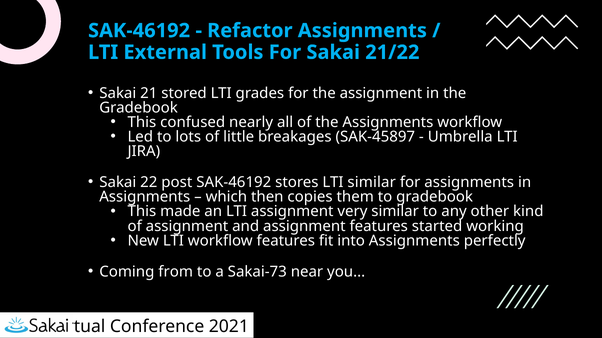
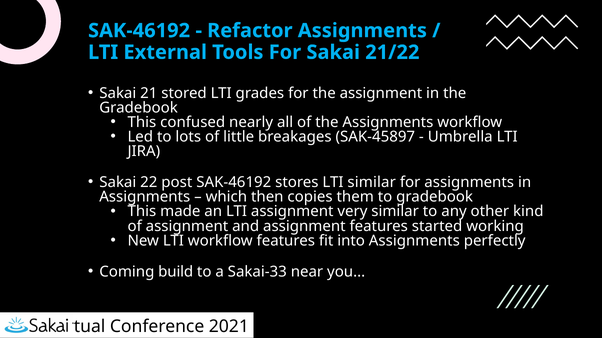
from: from -> build
Sakai-73: Sakai-73 -> Sakai-33
